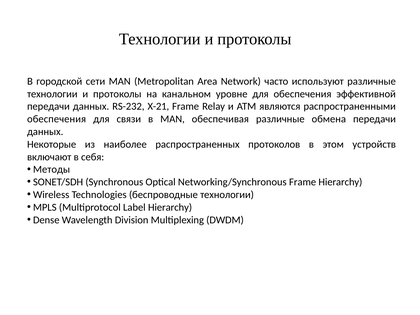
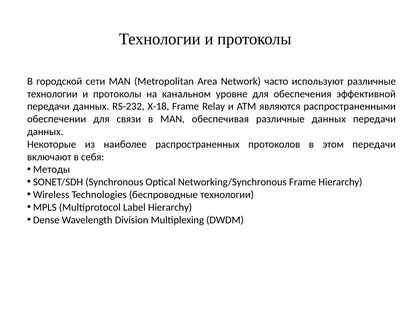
X-21: X-21 -> X-18
обеспечения at (57, 119): обеспечения -> обеспечении
различные обмена: обмена -> данных
этом устройств: устройств -> передачи
